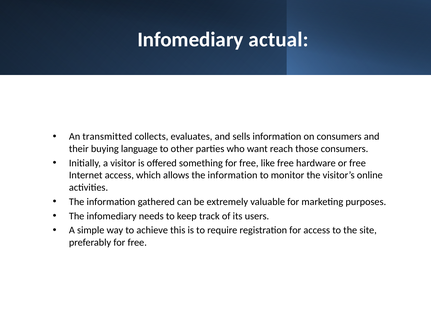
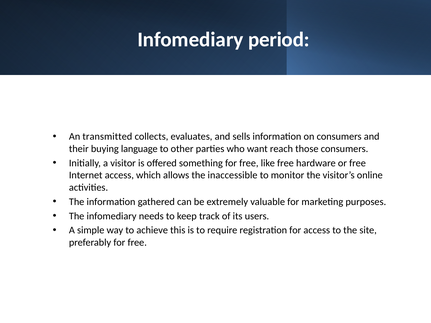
actual: actual -> period
allows the information: information -> inaccessible
